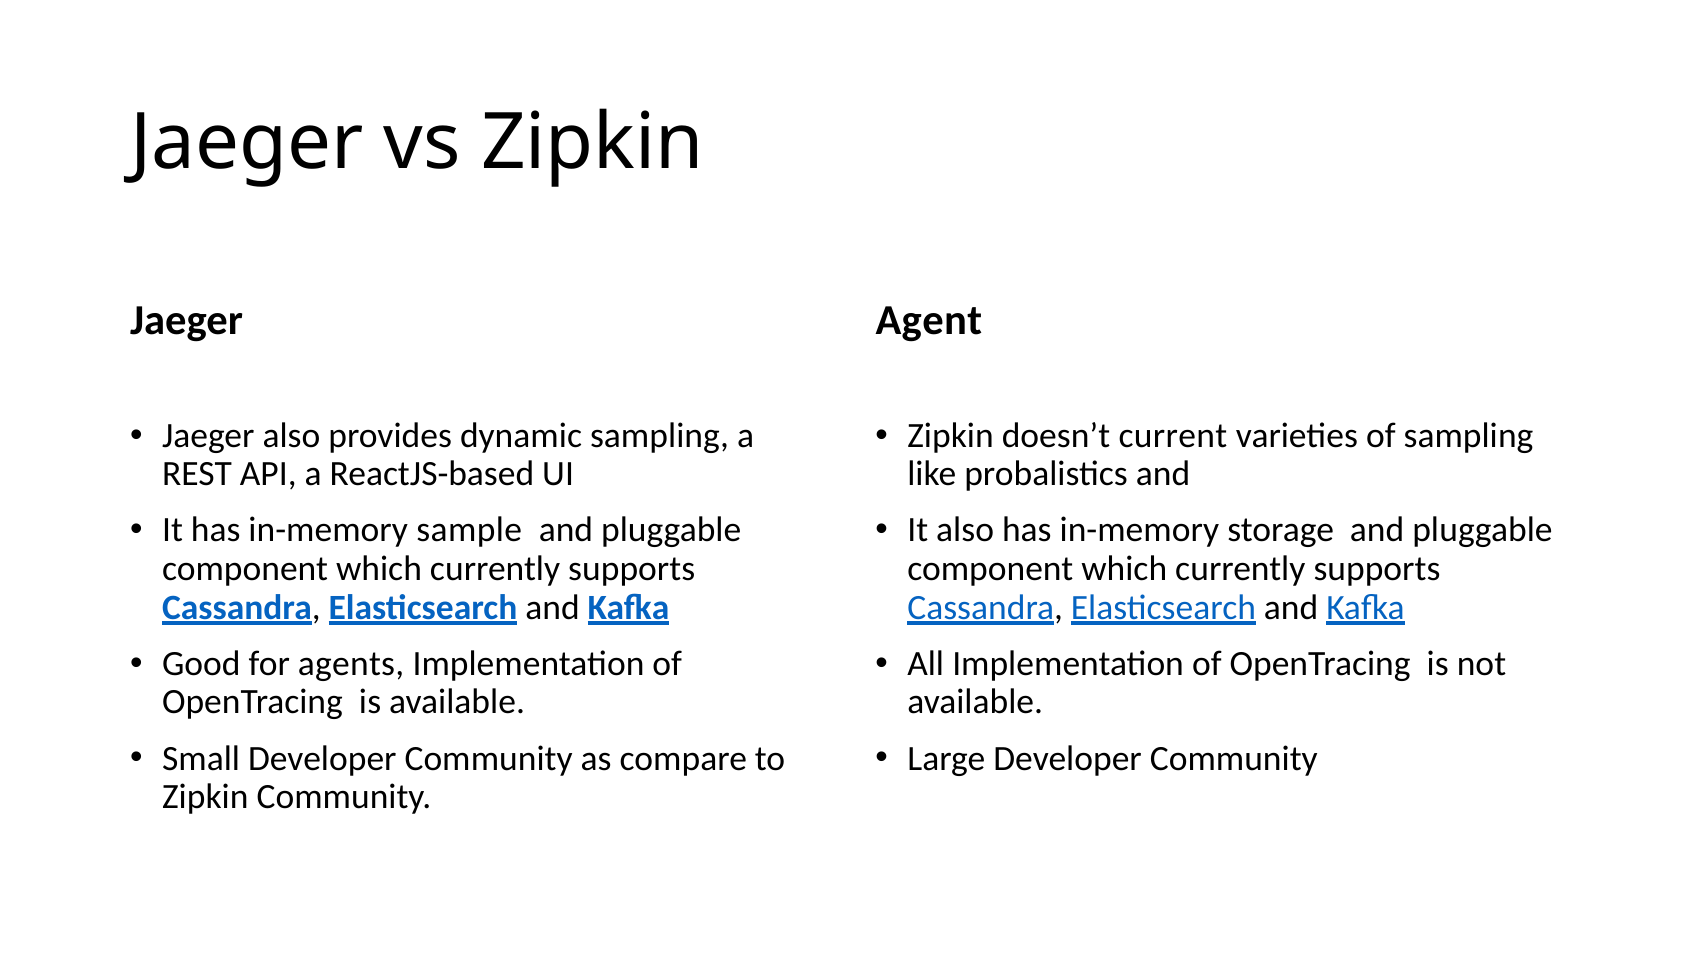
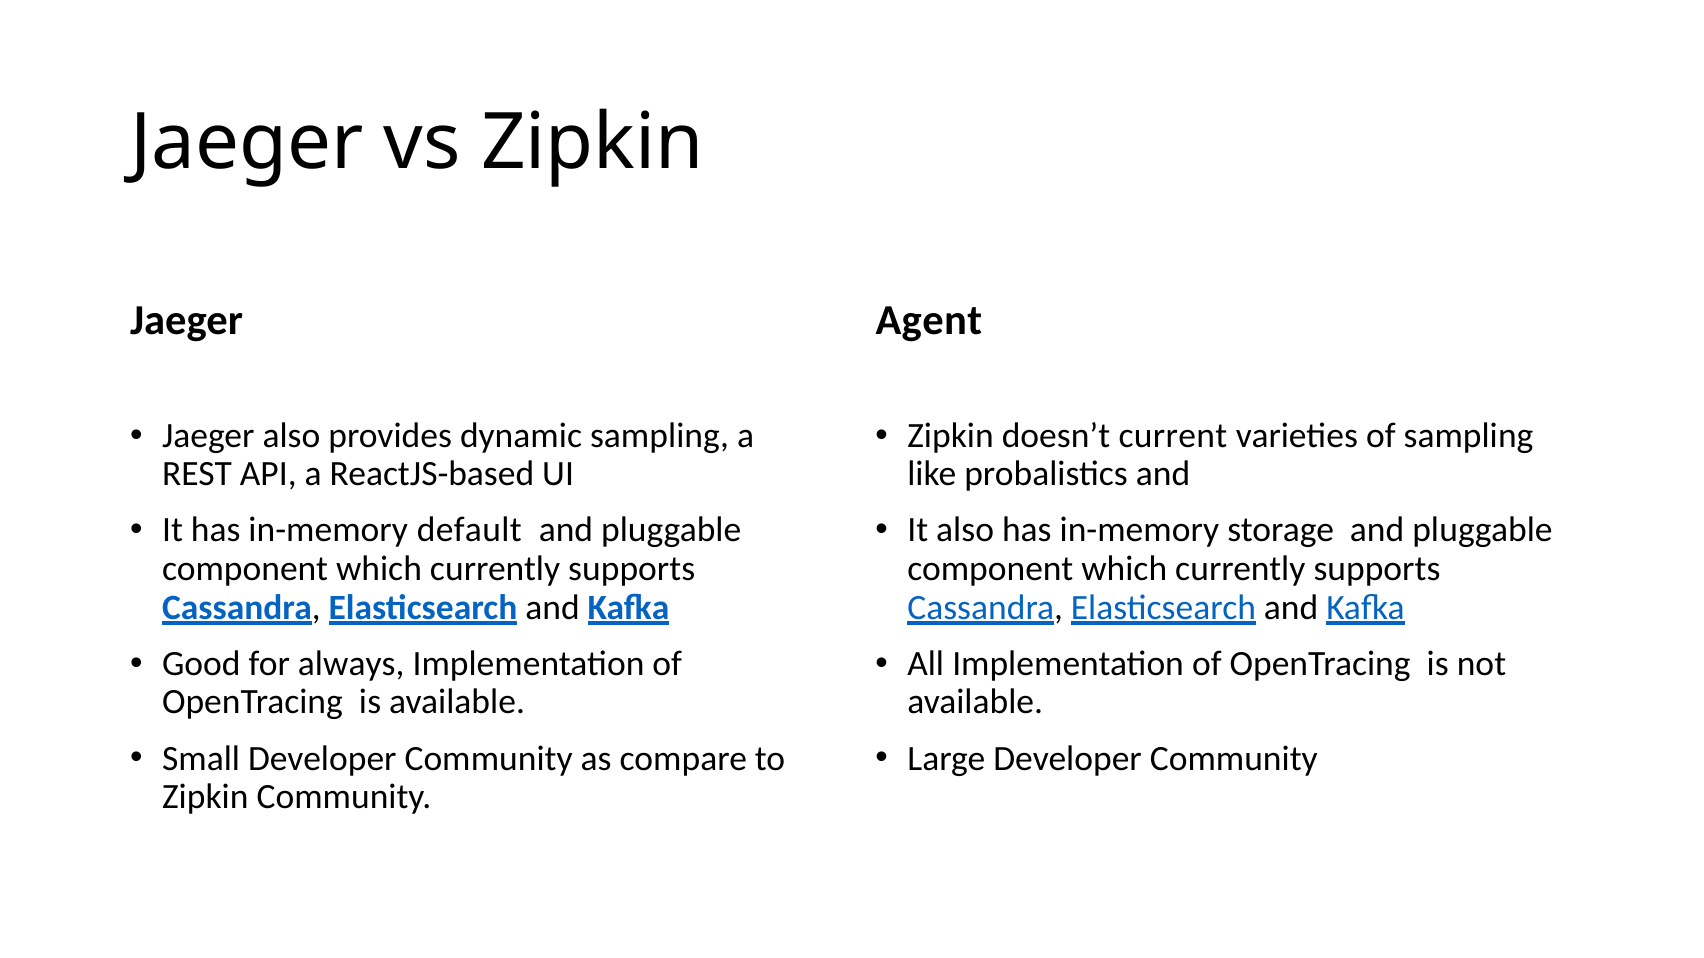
sample: sample -> default
agents: agents -> always
